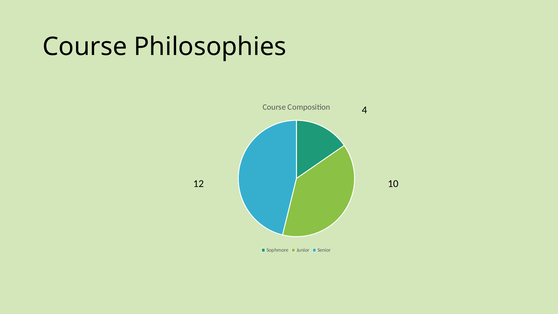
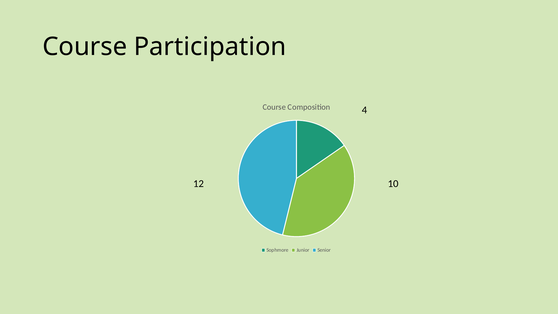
Philosophies: Philosophies -> Participation
